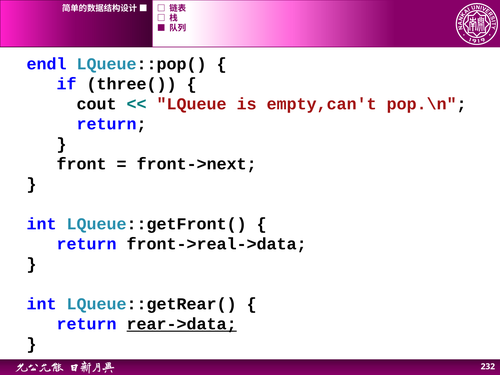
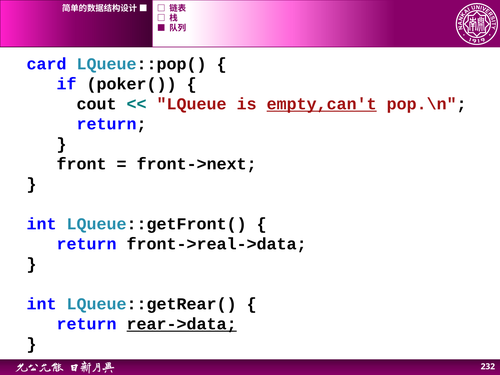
endl: endl -> card
three(: three( -> poker(
empty,can't underline: none -> present
